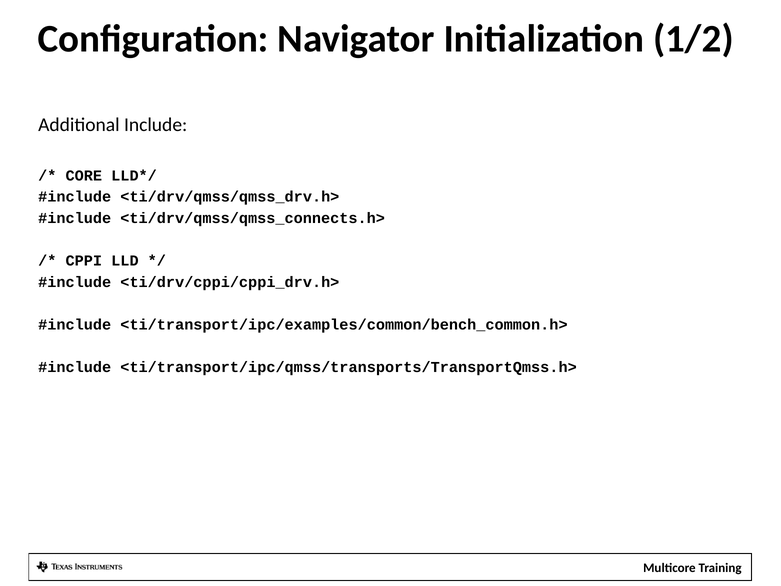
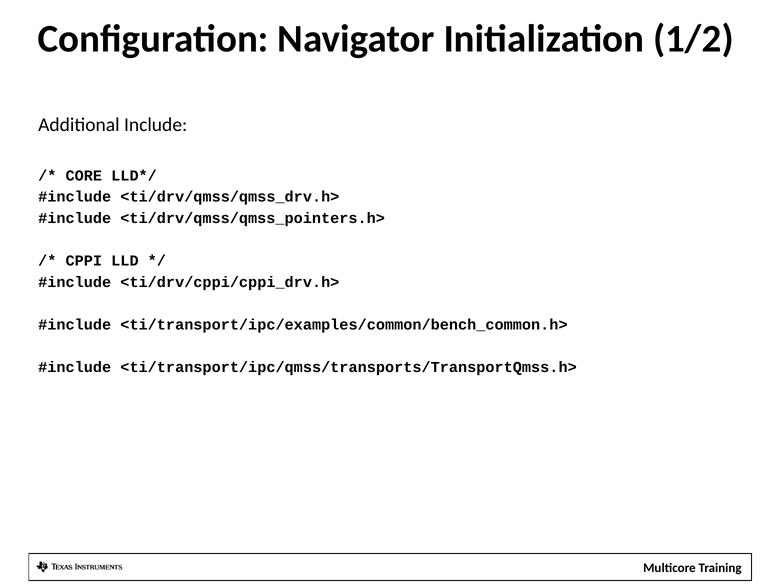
<ti/drv/qmss/qmss_connects.h>: <ti/drv/qmss/qmss_connects.h> -> <ti/drv/qmss/qmss_pointers.h>
